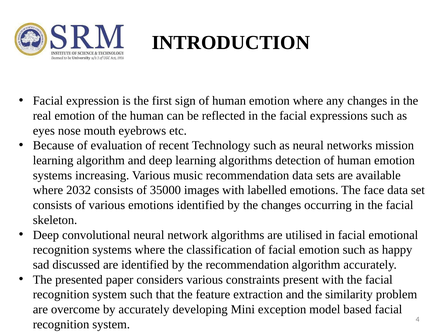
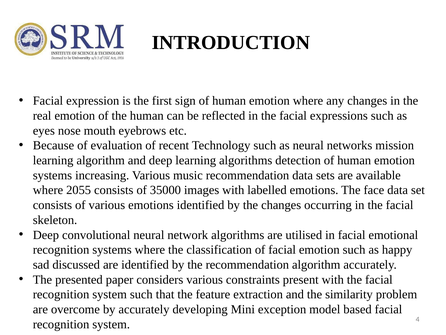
2032: 2032 -> 2055
